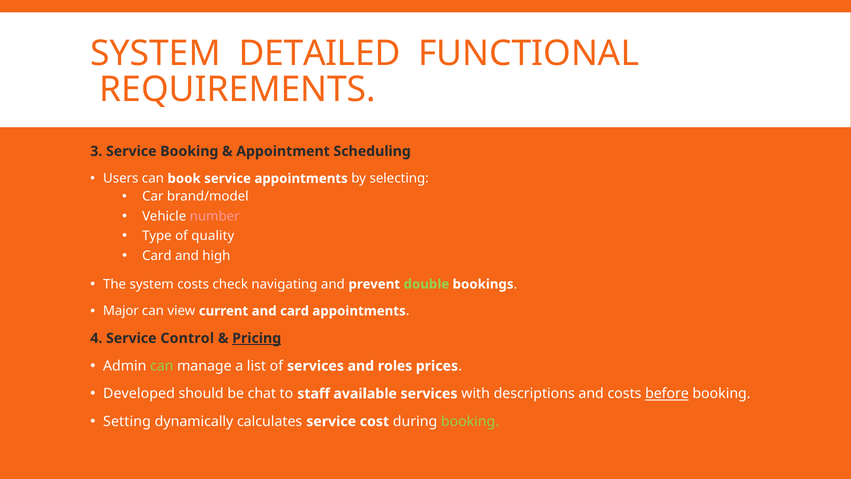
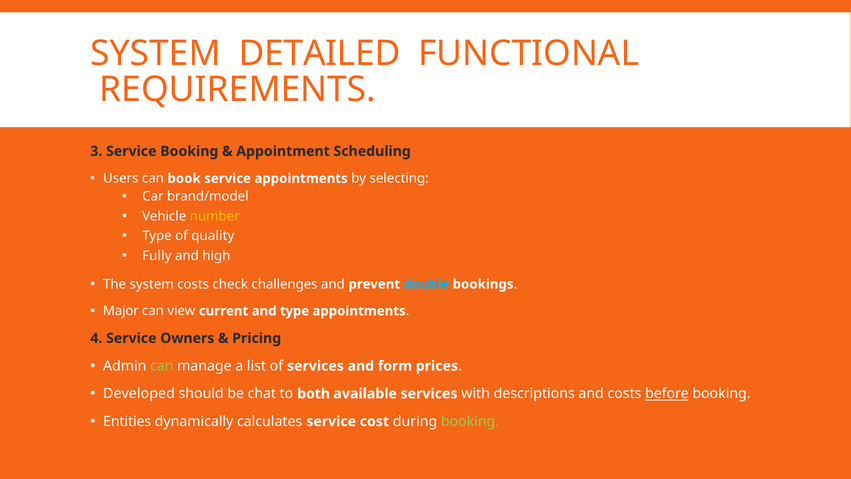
number colour: pink -> yellow
Card at (157, 255): Card -> Fully
navigating: navigating -> challenges
double colour: light green -> light blue
and card: card -> type
Control: Control -> Owners
Pricing underline: present -> none
roles: roles -> form
staff: staff -> both
Setting: Setting -> Entities
